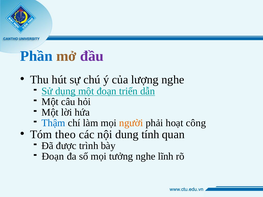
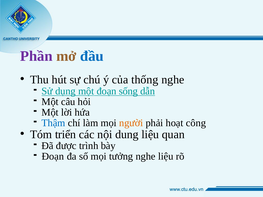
Phần colour: blue -> purple
đầu colour: purple -> blue
lượng: lượng -> thống
triển: triển -> sống
theo: theo -> triển
dung tính: tính -> liệu
nghe lĩnh: lĩnh -> liệu
